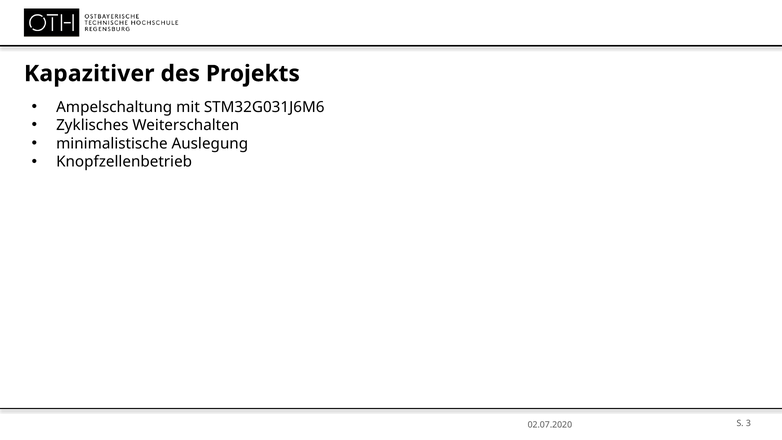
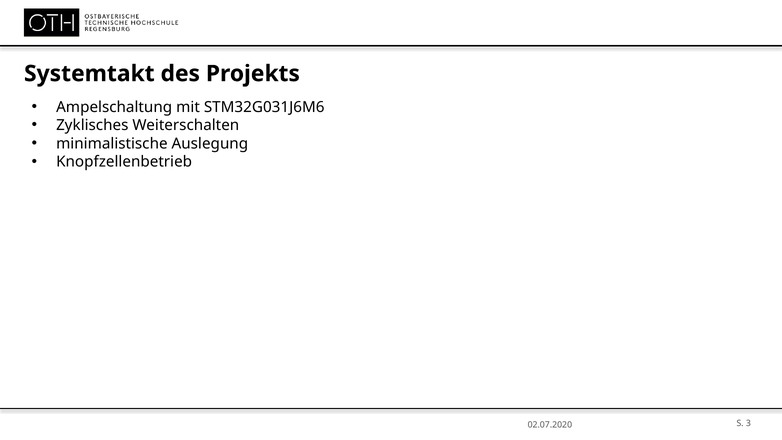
Kapazitiver: Kapazitiver -> Systemtakt
